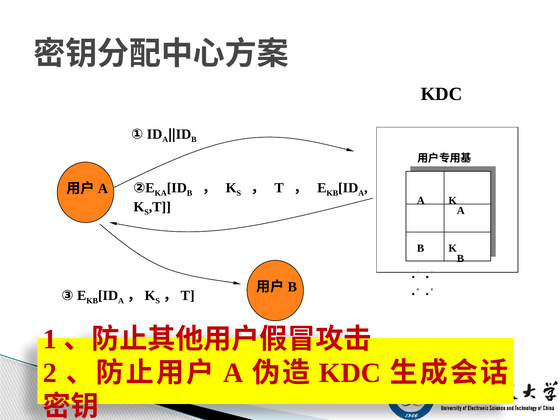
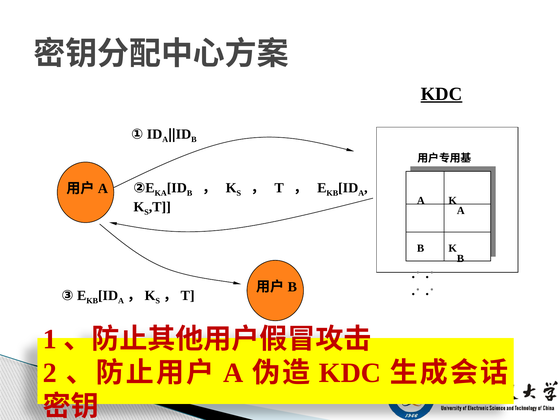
KDC at (442, 94) underline: none -> present
